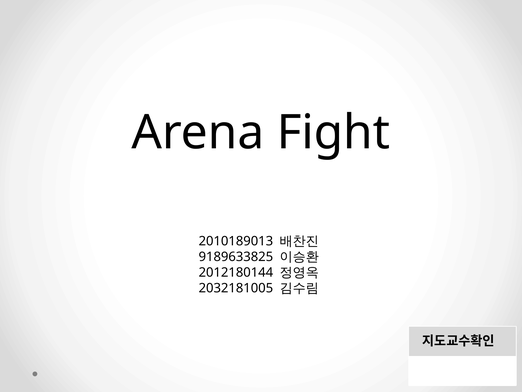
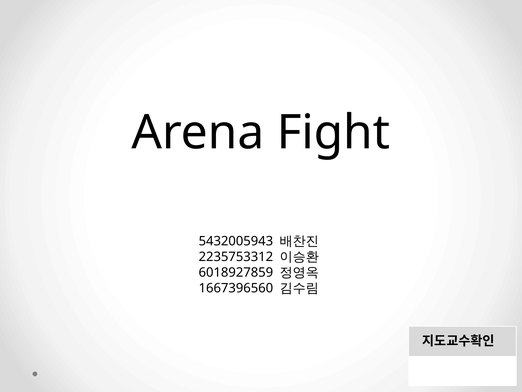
2010189013: 2010189013 -> 5432005943
9189633825: 9189633825 -> 2235753312
2012180144: 2012180144 -> 6018927859
2032181005: 2032181005 -> 1667396560
